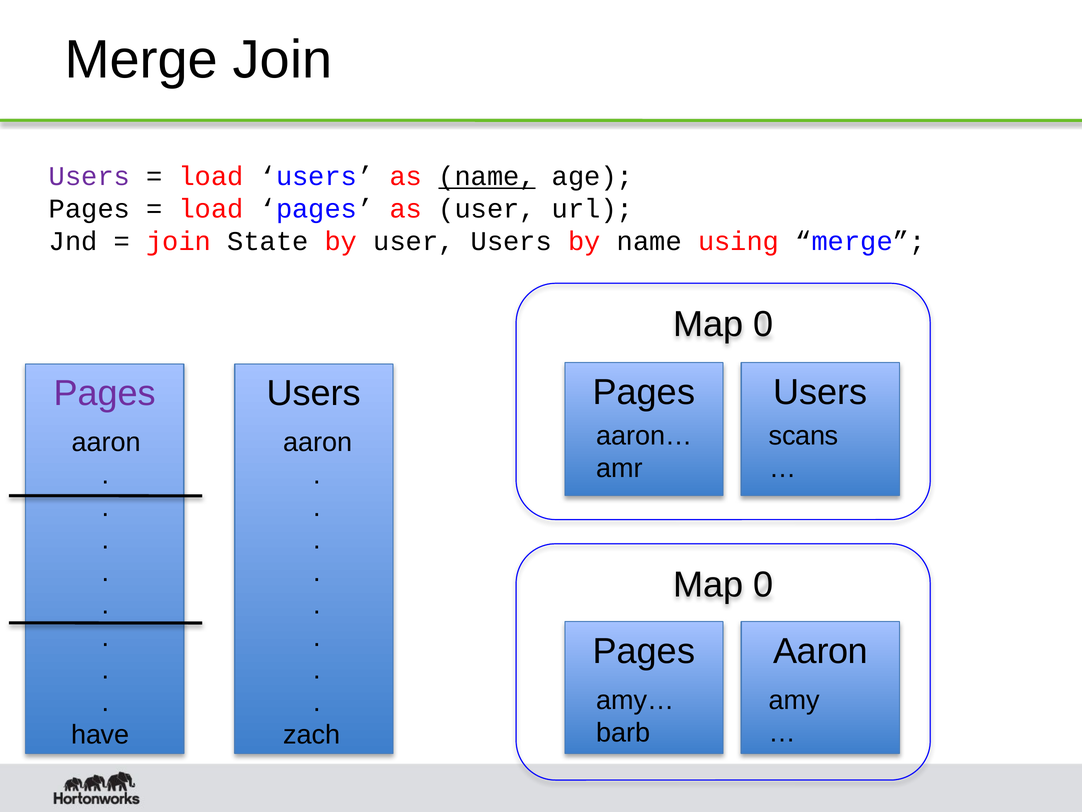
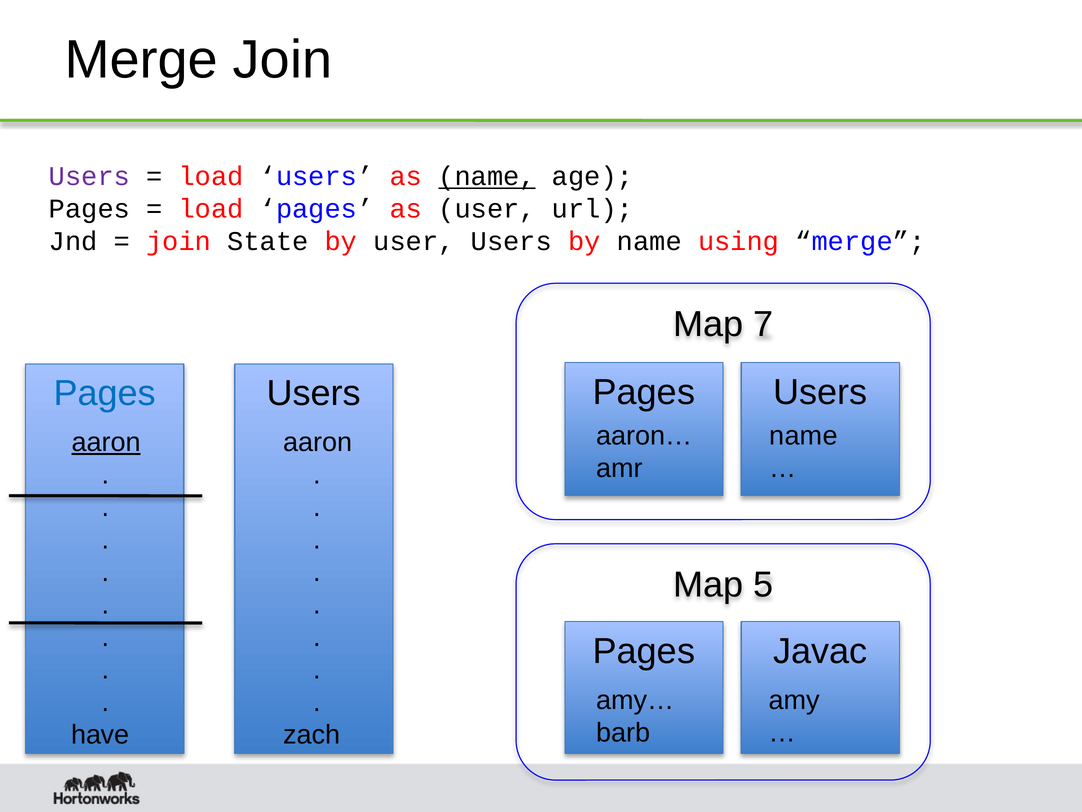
0 at (763, 324): 0 -> 7
Pages at (105, 393) colour: purple -> blue
scans at (804, 435): scans -> name
aaron at (106, 442) underline: none -> present
0 at (763, 584): 0 -> 5
Aaron at (821, 651): Aaron -> Javac
